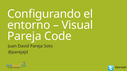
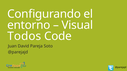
Pareja at (24, 36): Pareja -> Todos
